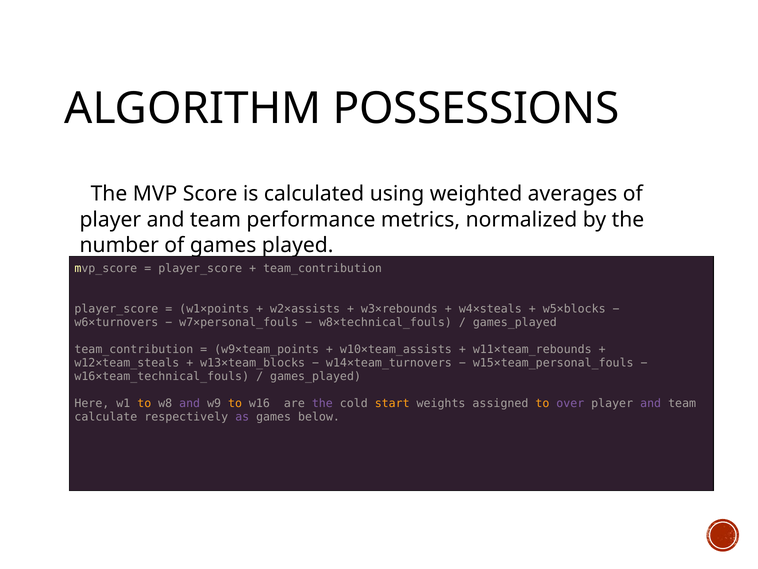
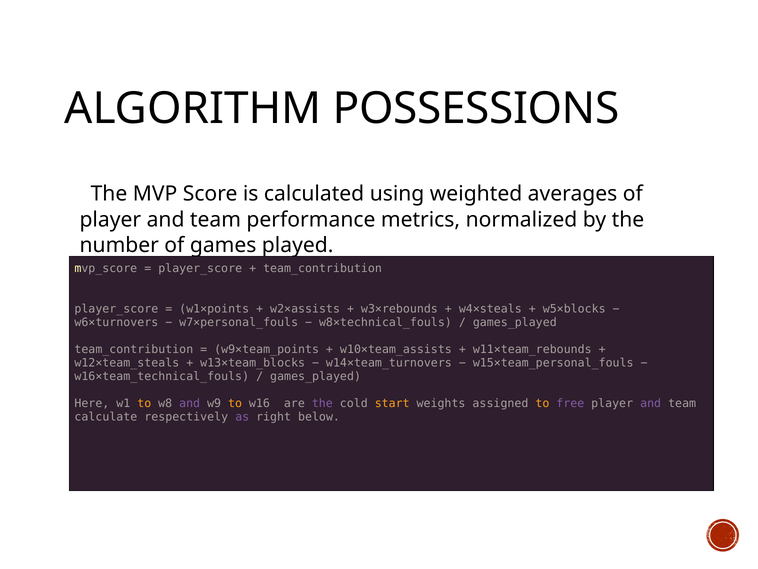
over: over -> free
as games: games -> right
